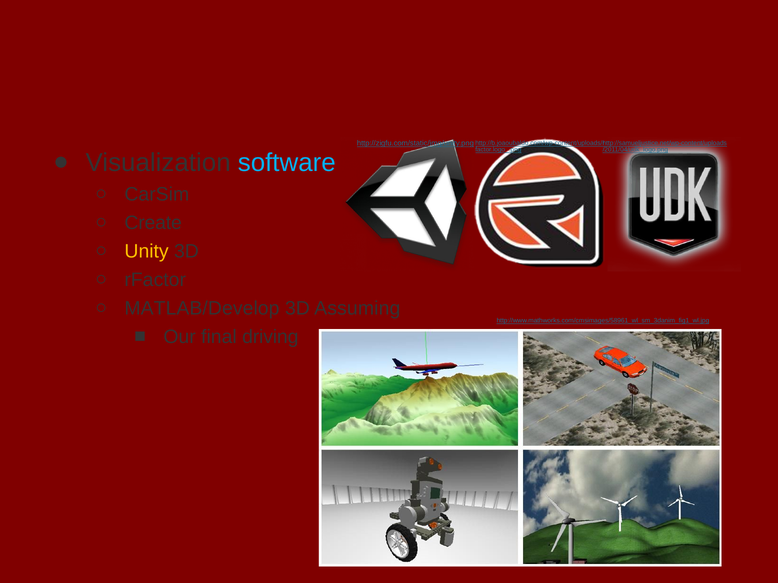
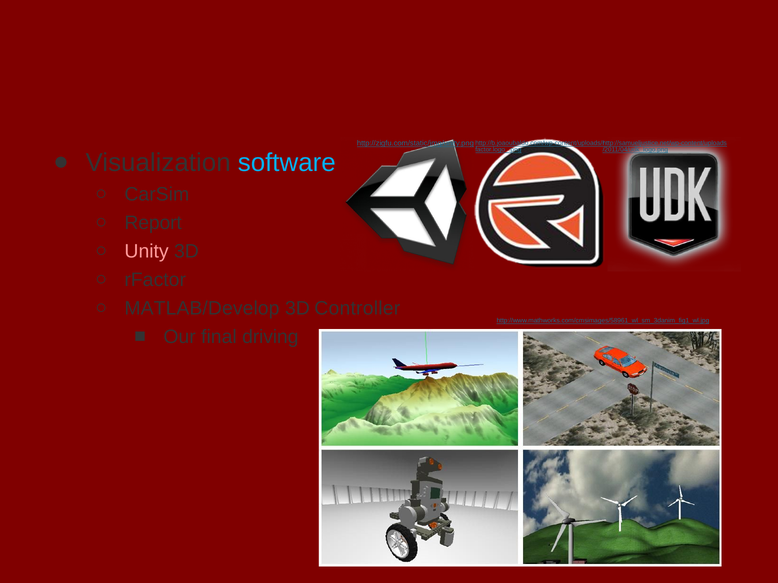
Create: Create -> Report
Unity colour: yellow -> pink
Assuming: Assuming -> Controller
